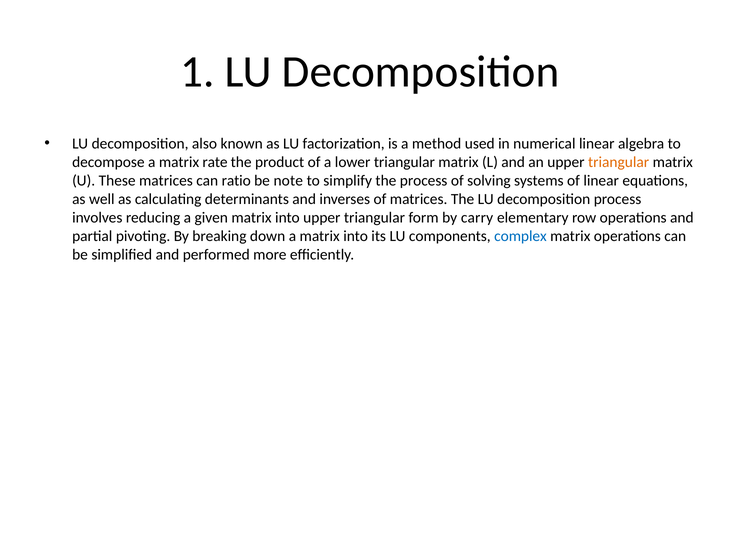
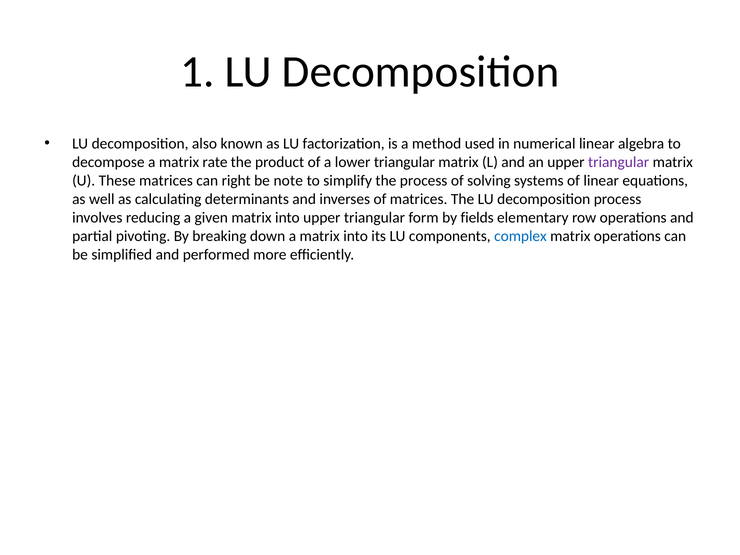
triangular at (619, 162) colour: orange -> purple
ratio: ratio -> right
carry: carry -> fields
